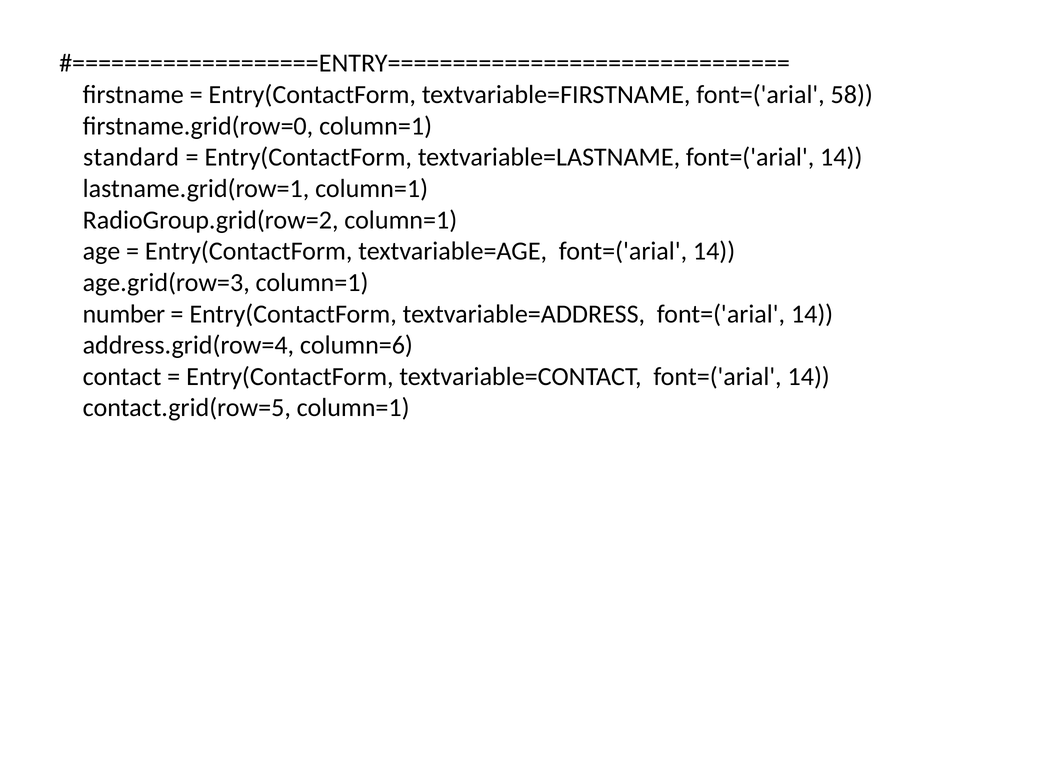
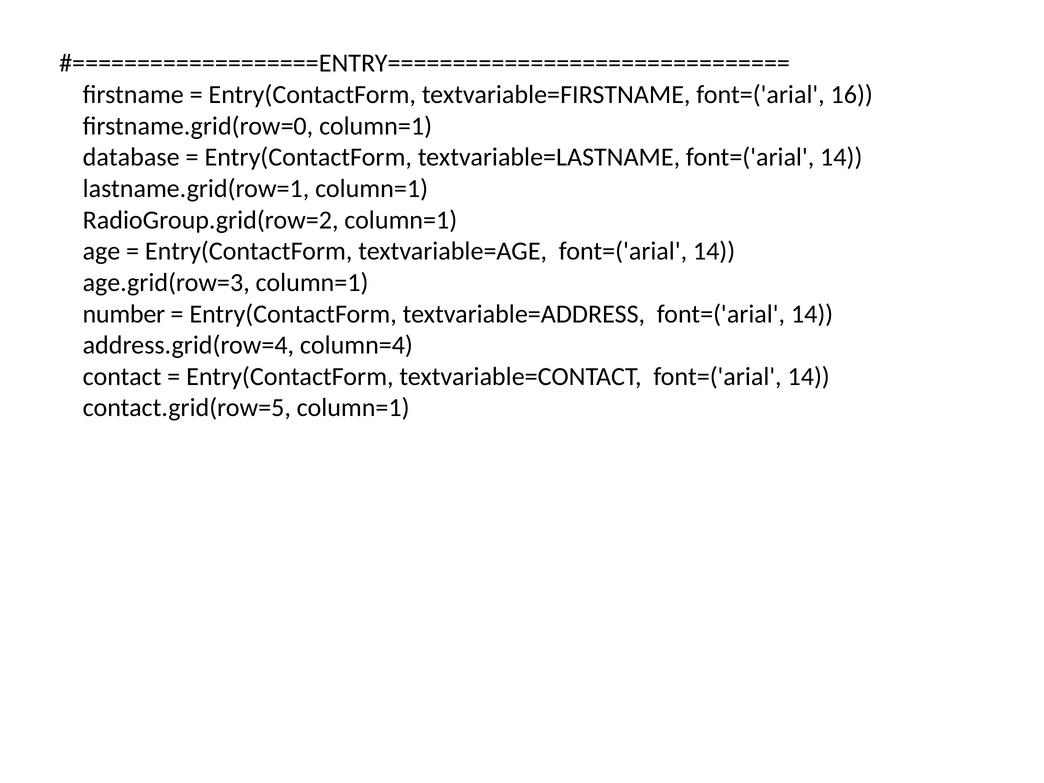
58: 58 -> 16
standard: standard -> database
column=6: column=6 -> column=4
